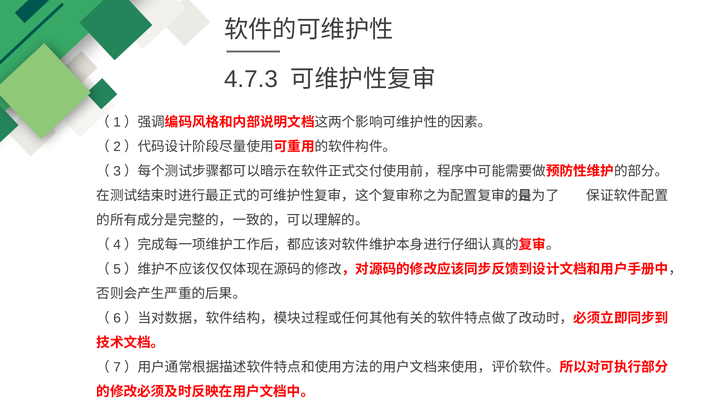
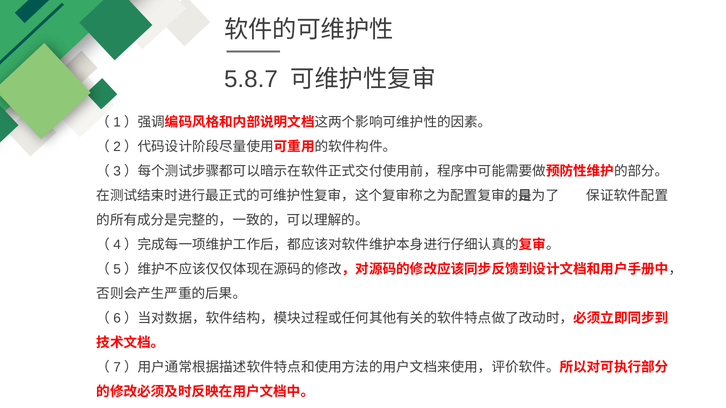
4.7.3: 4.7.3 -> 5.8.7
